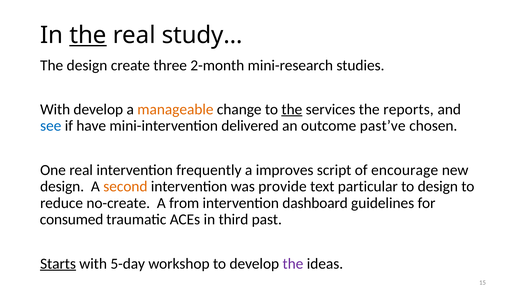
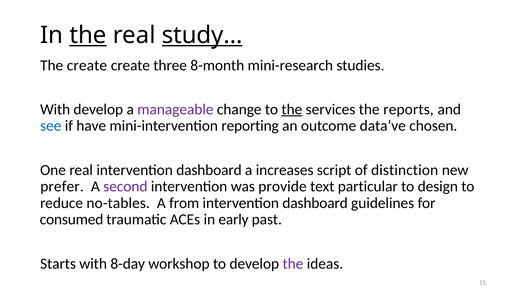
study… underline: none -> present
The design: design -> create
2-month: 2-month -> 8-month
manageable colour: orange -> purple
delivered: delivered -> reporting
past’ve: past’ve -> data’ve
real intervention frequently: frequently -> dashboard
improves: improves -> increases
encourage: encourage -> distinction
design at (62, 186): design -> prefer
second colour: orange -> purple
no-create: no-create -> no-tables
third: third -> early
Starts underline: present -> none
5-day: 5-day -> 8-day
